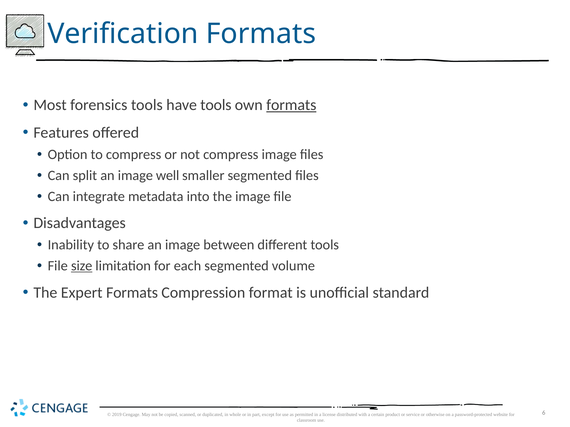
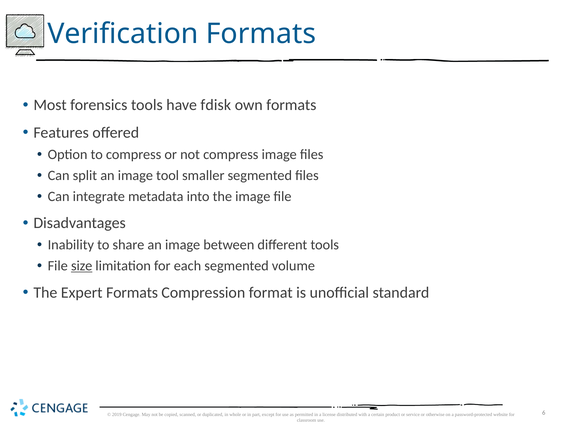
have tools: tools -> fdisk
formats at (291, 105) underline: present -> none
well: well -> tool
